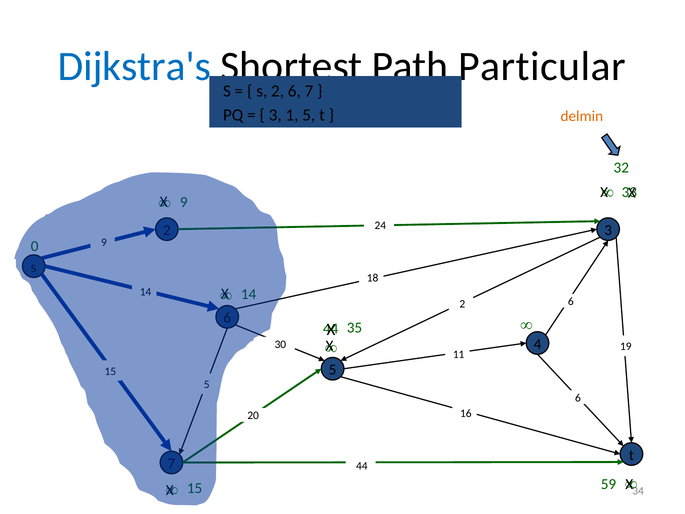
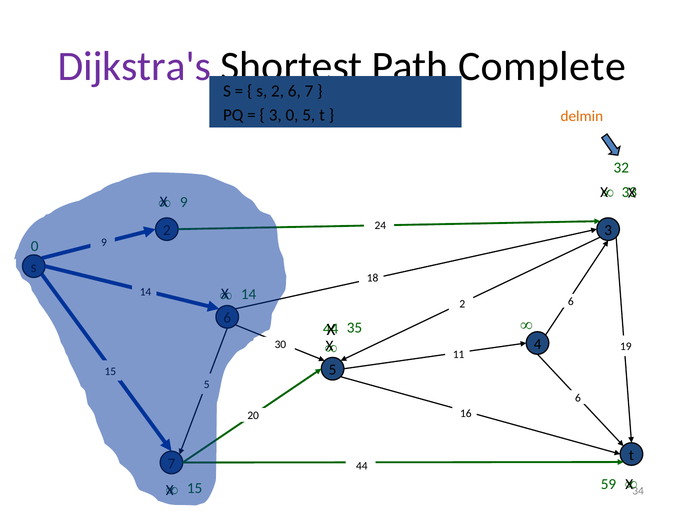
Dijkstra's colour: blue -> purple
Particular: Particular -> Complete
3 1: 1 -> 0
